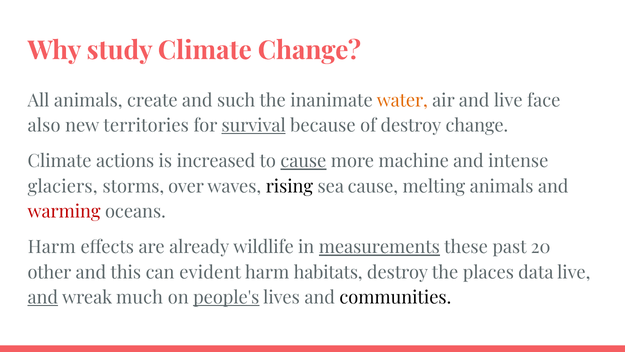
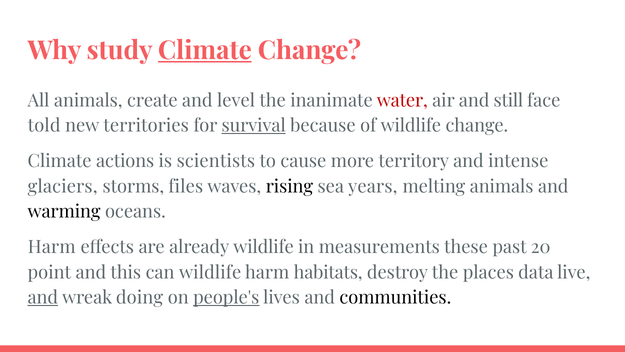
Climate at (205, 50) underline: none -> present
such: such -> level
water colour: orange -> red
and live: live -> still
also: also -> told
of destroy: destroy -> wildlife
increased: increased -> scientists
cause at (303, 161) underline: present -> none
machine: machine -> territory
over: over -> files
sea cause: cause -> years
warming colour: red -> black
measurements underline: present -> none
other: other -> point
can evident: evident -> wildlife
much: much -> doing
